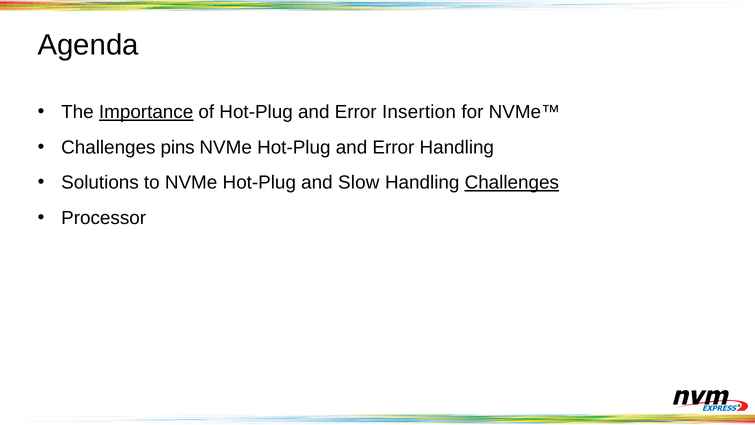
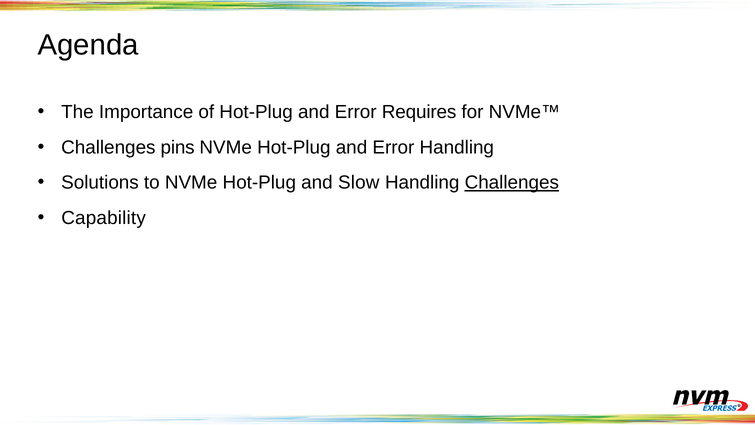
Importance underline: present -> none
Insertion: Insertion -> Requires
Processor: Processor -> Capability
